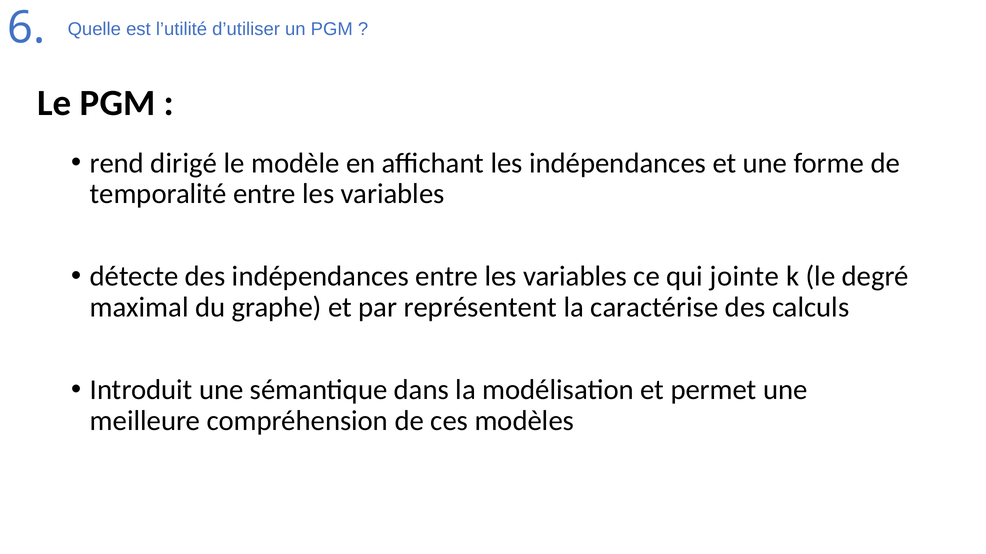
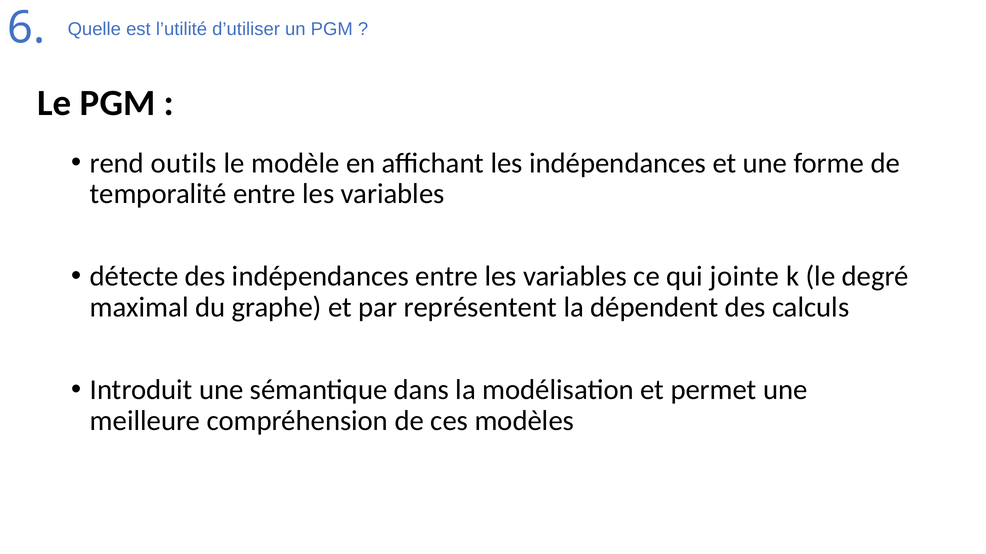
dirigé: dirigé -> outils
caractérise: caractérise -> dépendent
